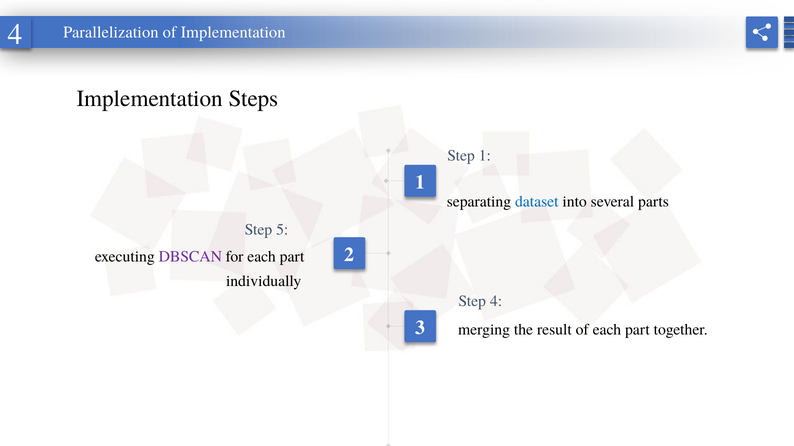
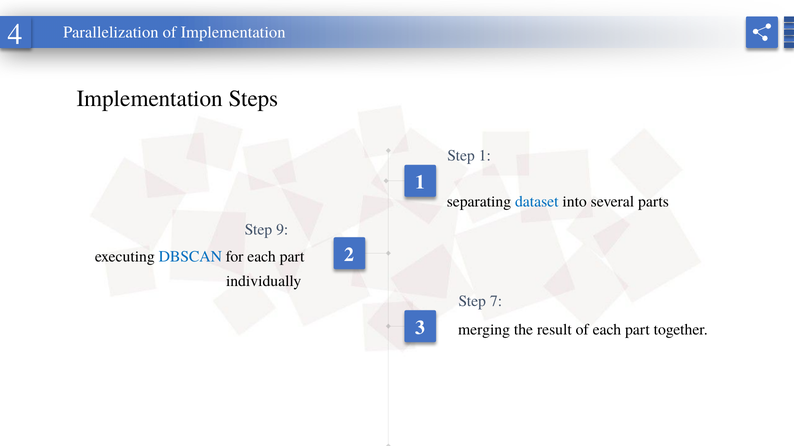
5: 5 -> 9
DBSCAN colour: purple -> blue
Step 4: 4 -> 7
